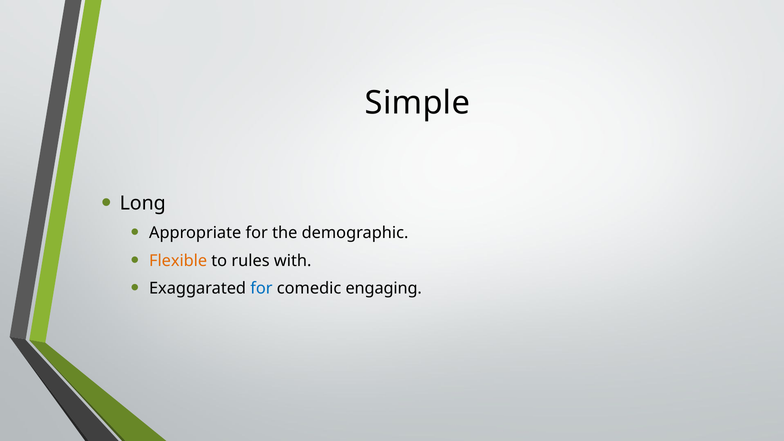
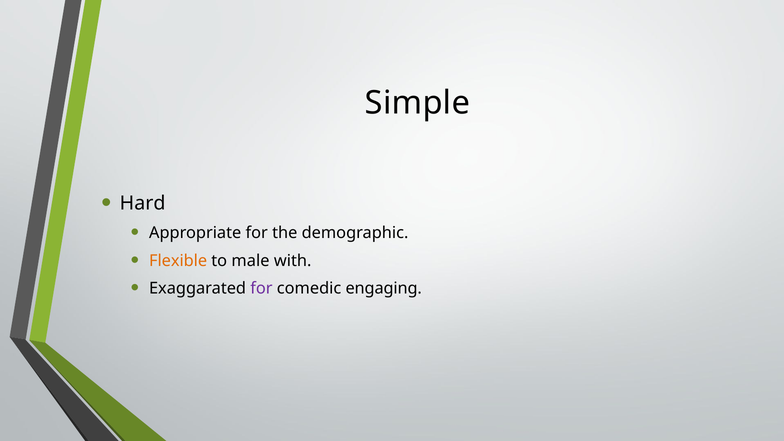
Long: Long -> Hard
rules: rules -> male
for at (261, 288) colour: blue -> purple
